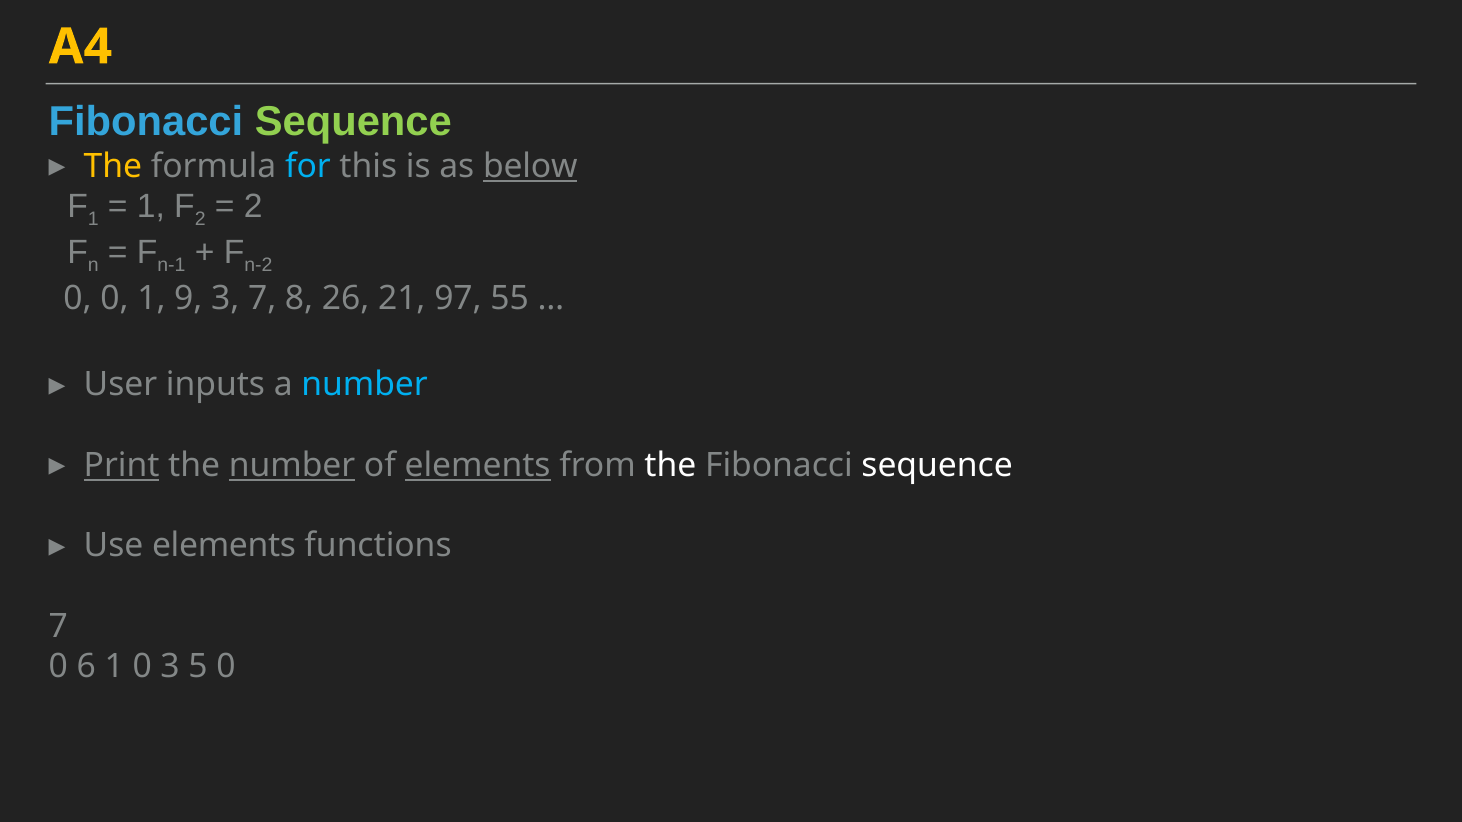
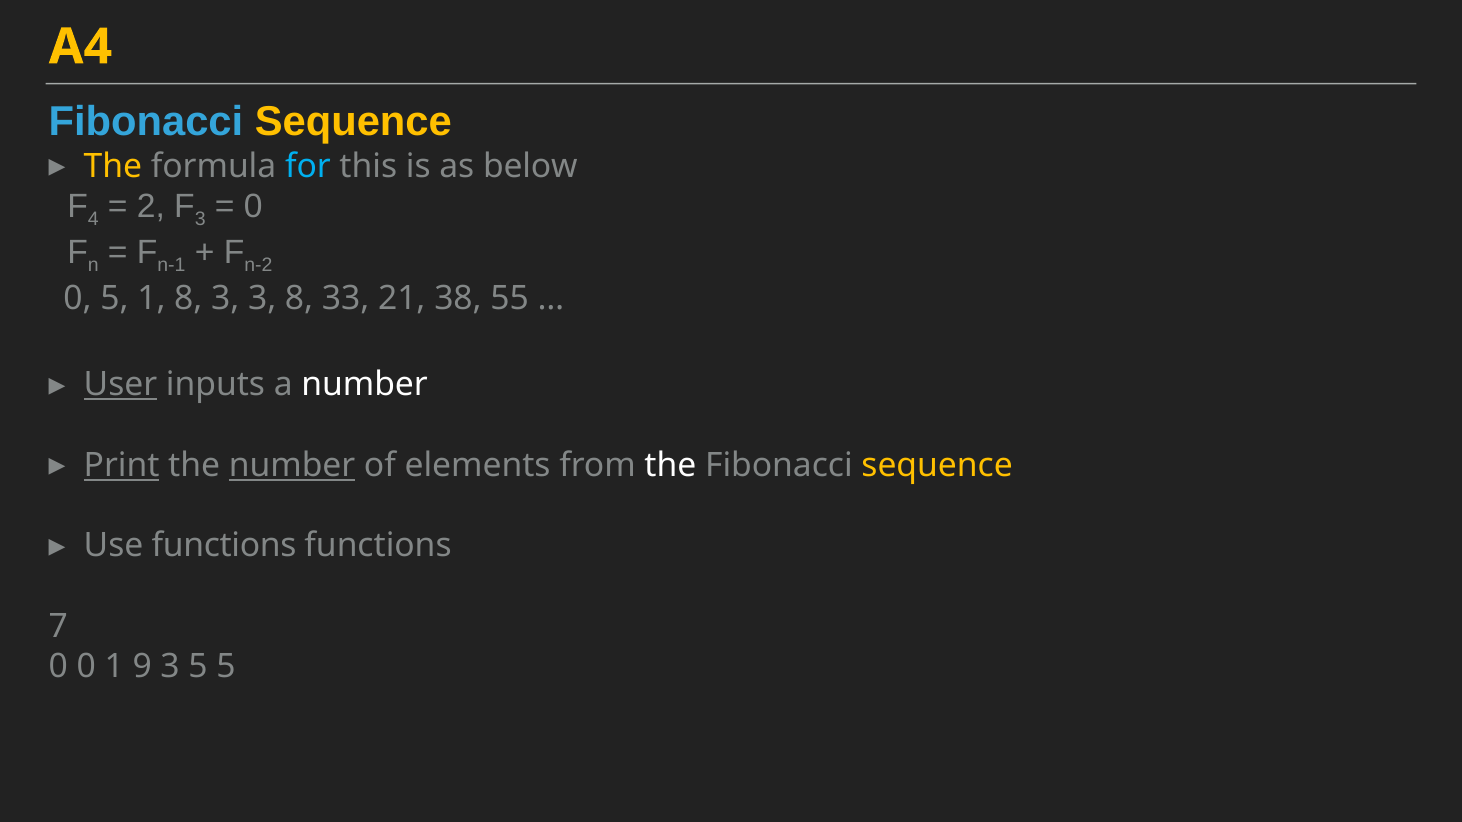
Sequence at (353, 122) colour: light green -> yellow
below underline: present -> none
1 at (93, 220): 1 -> 4
1 at (151, 207): 1 -> 2
2 at (200, 220): 2 -> 3
2 at (253, 207): 2 -> 0
0 0: 0 -> 5
1 9: 9 -> 8
3 7: 7 -> 3
26: 26 -> 33
97: 97 -> 38
User underline: none -> present
number at (365, 385) colour: light blue -> white
elements at (478, 465) underline: present -> none
sequence at (937, 465) colour: white -> yellow
Use elements: elements -> functions
0 6: 6 -> 0
1 0: 0 -> 9
5 0: 0 -> 5
